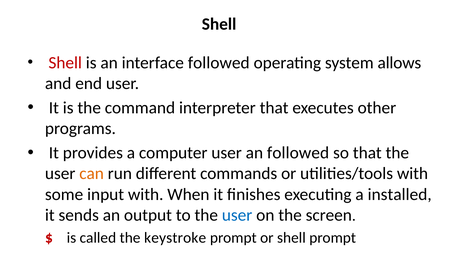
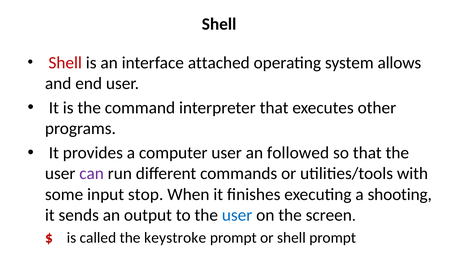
interface followed: followed -> attached
can colour: orange -> purple
input with: with -> stop
installed: installed -> shooting
